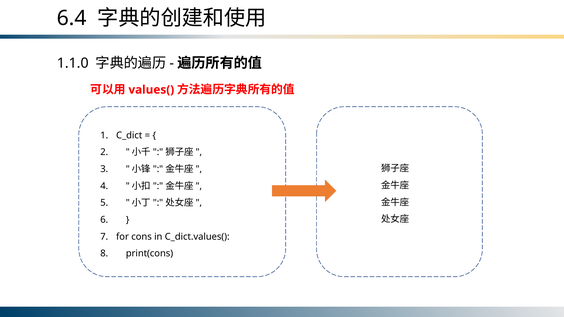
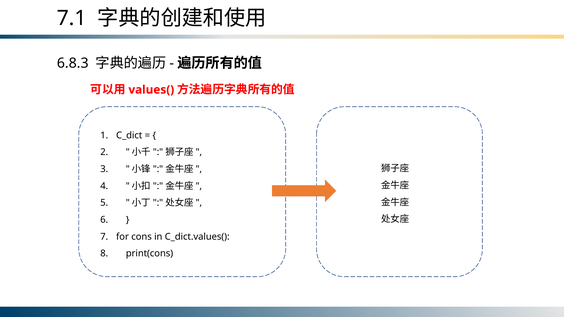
6.4: 6.4 -> 7.1
1.1.0: 1.1.0 -> 6.8.3
